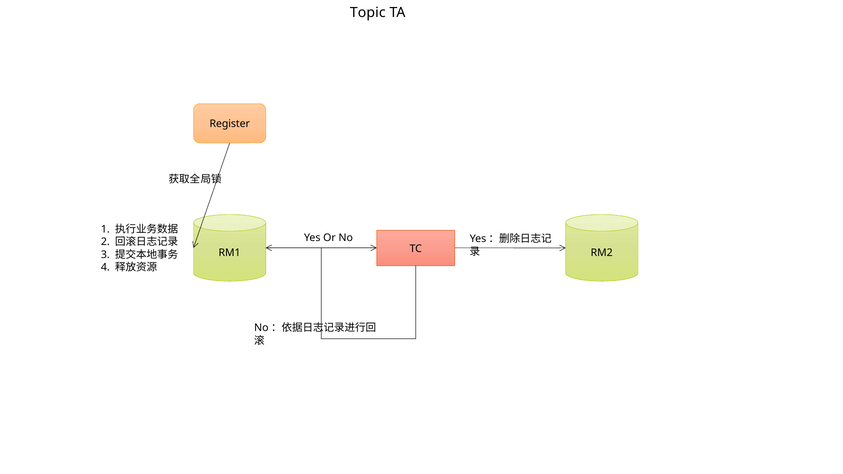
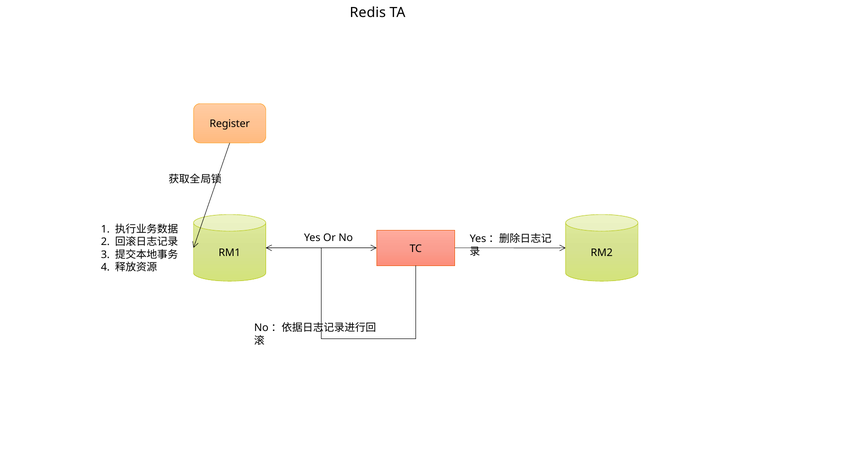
Topic: Topic -> Redis
